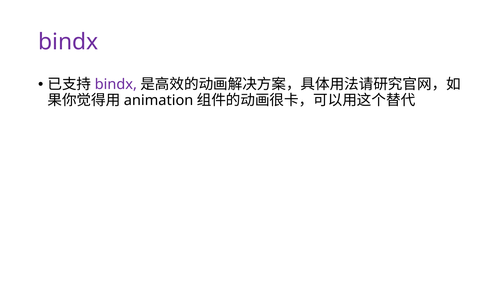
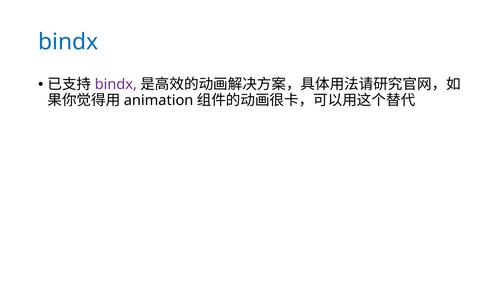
bindx at (68, 42) colour: purple -> blue
